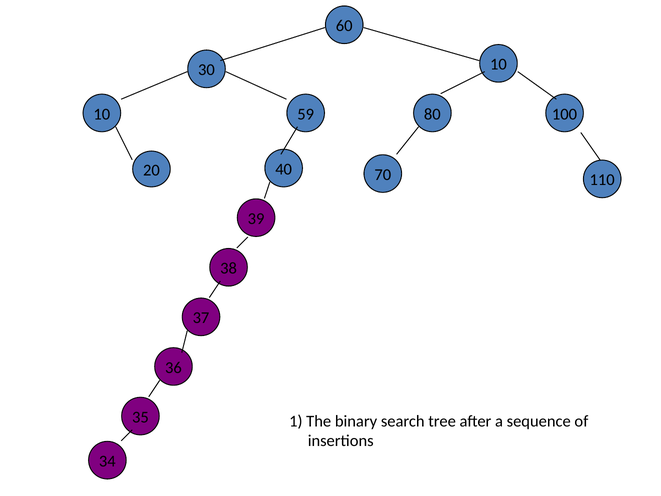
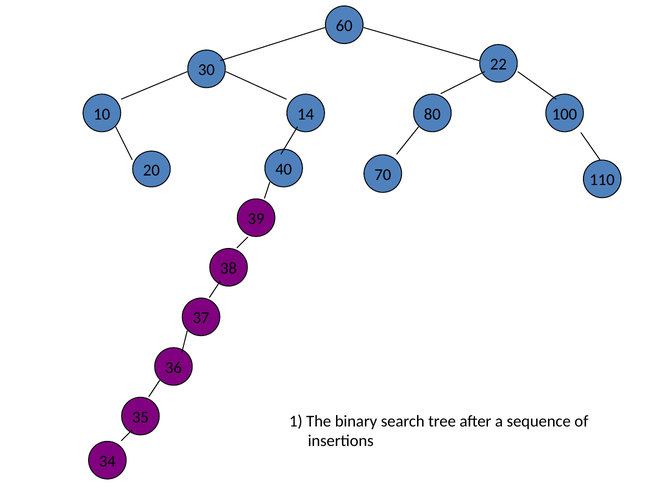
30 10: 10 -> 22
59: 59 -> 14
